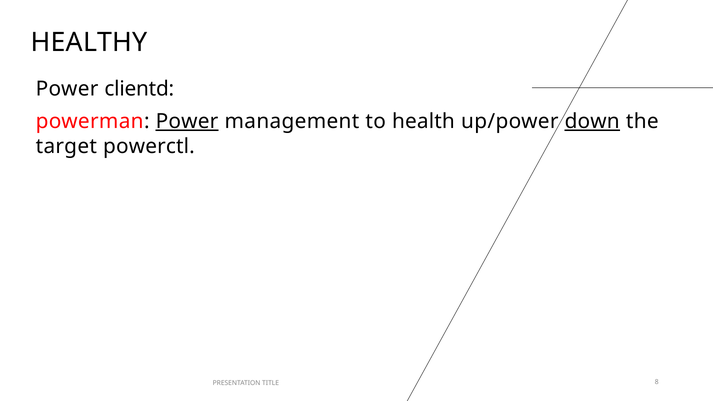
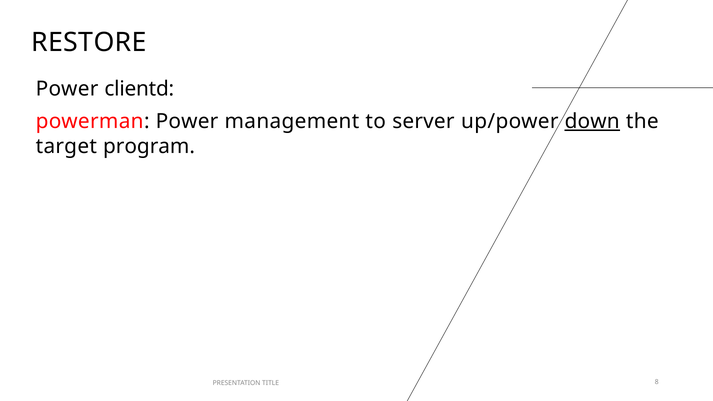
HEALTHY: HEALTHY -> RESTORE
Power at (187, 121) underline: present -> none
health: health -> server
powerctl: powerctl -> program
